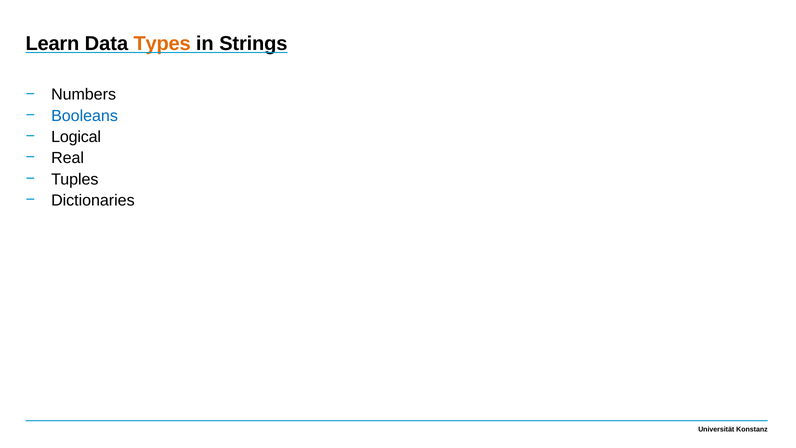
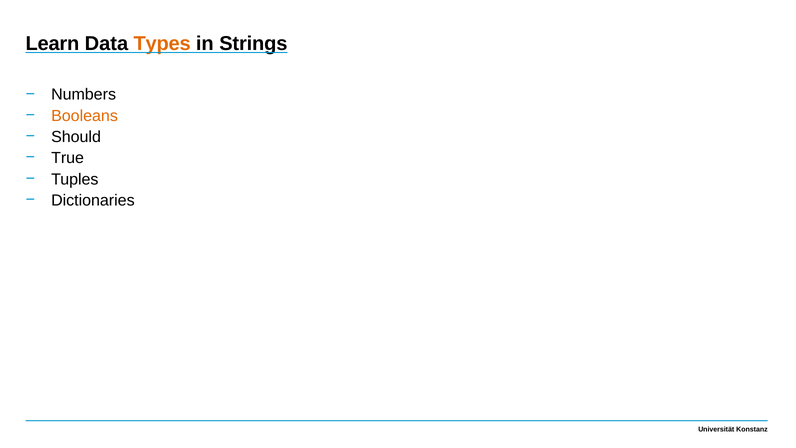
Booleans colour: blue -> orange
Logical: Logical -> Should
Real: Real -> True
